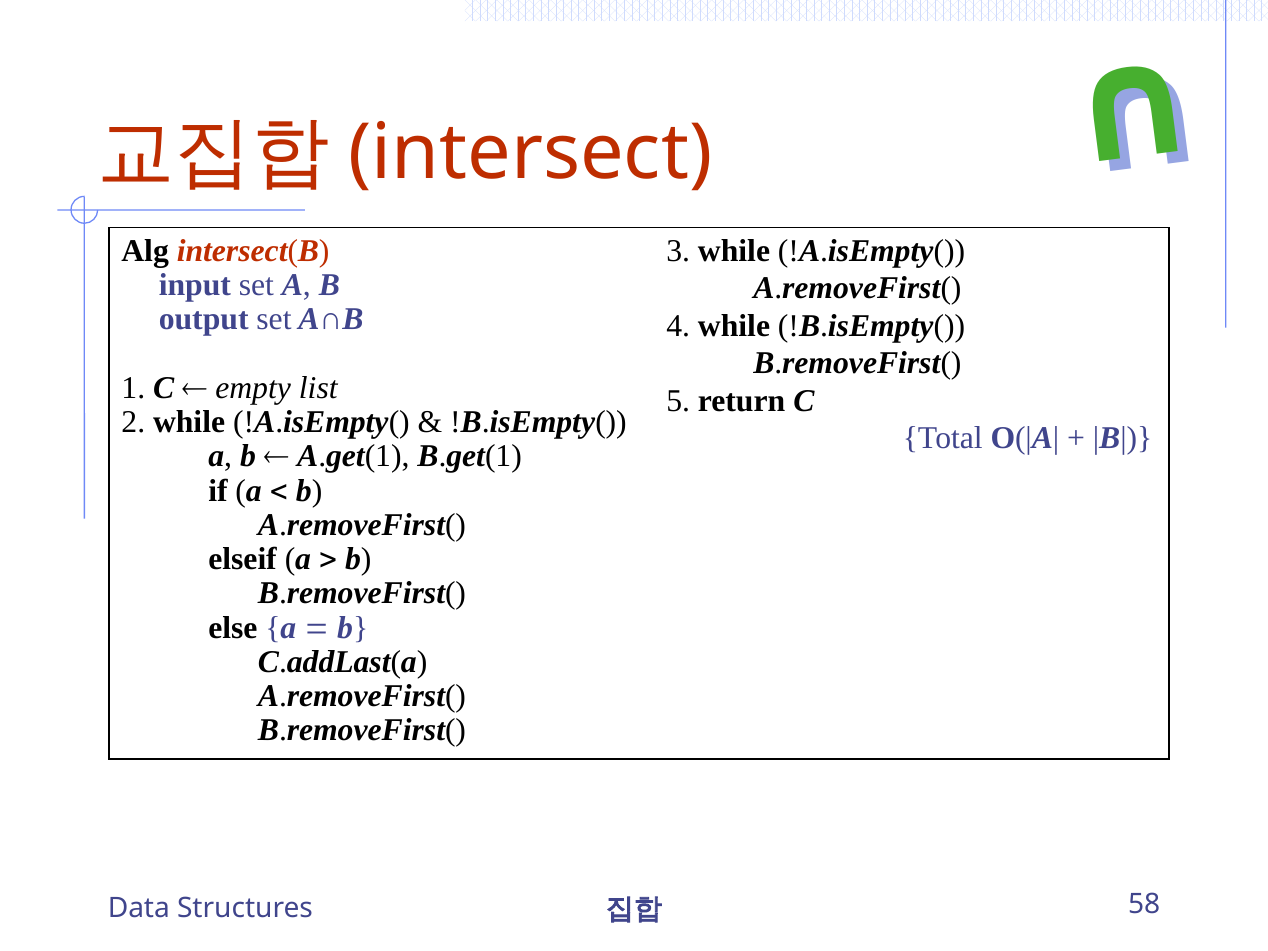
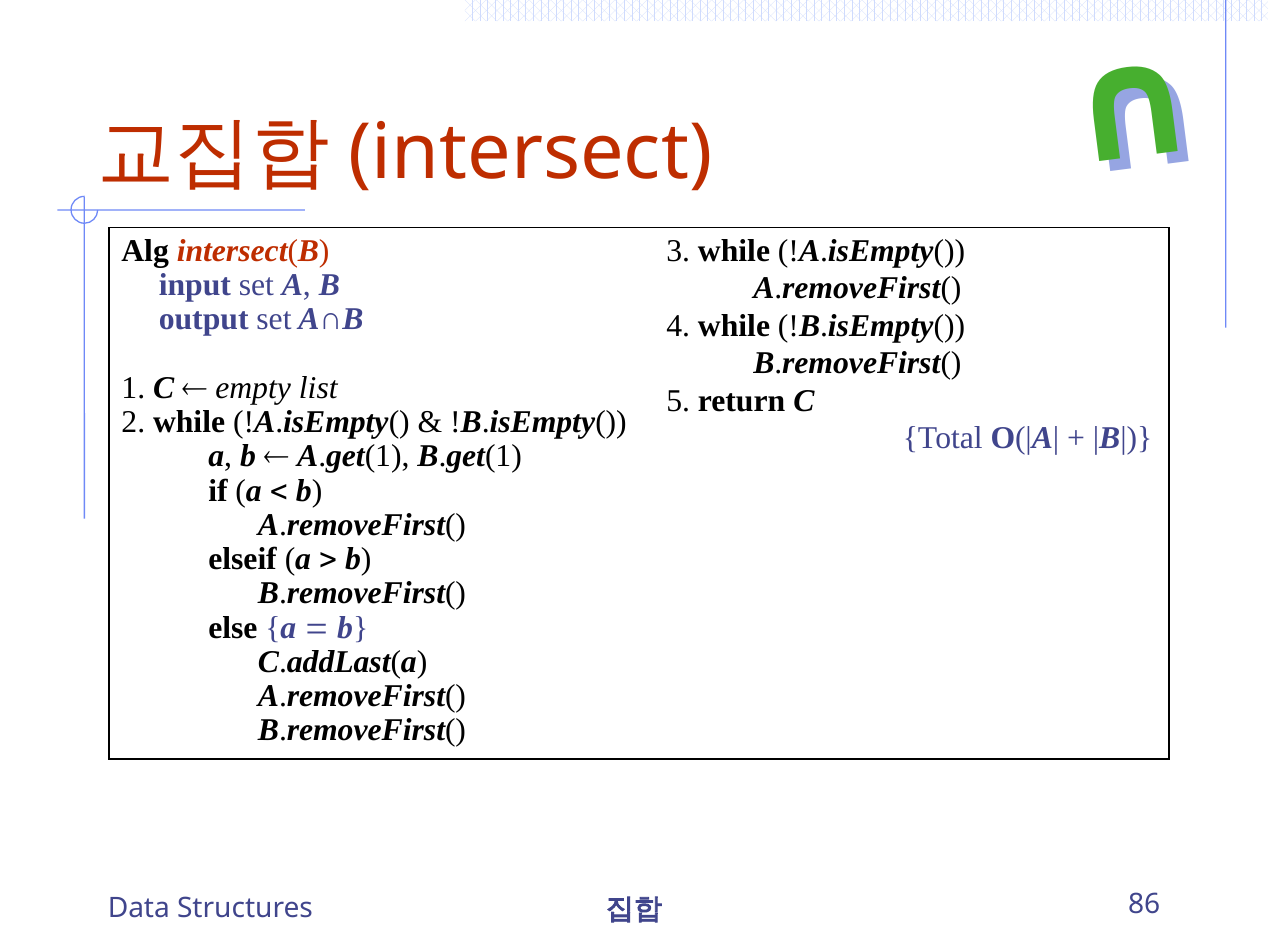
58: 58 -> 86
